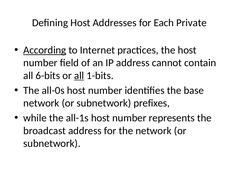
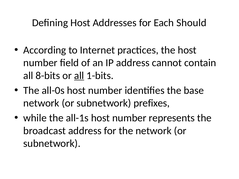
Private: Private -> Should
According underline: present -> none
6-bits: 6-bits -> 8-bits
